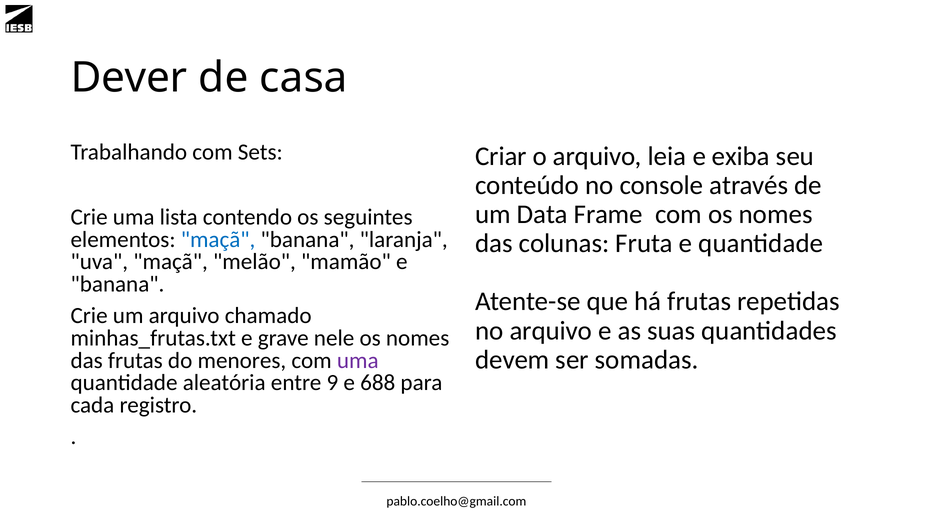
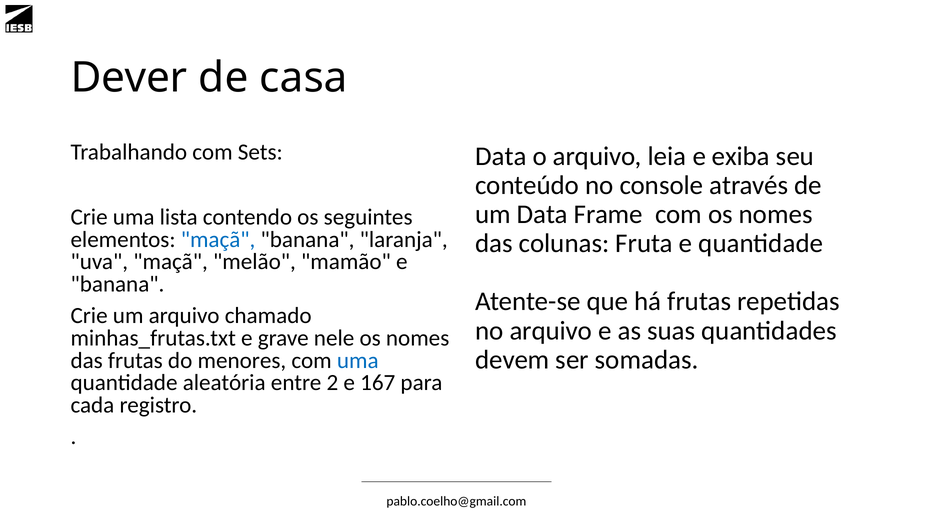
Criar at (501, 156): Criar -> Data
uma at (358, 361) colour: purple -> blue
9: 9 -> 2
688: 688 -> 167
